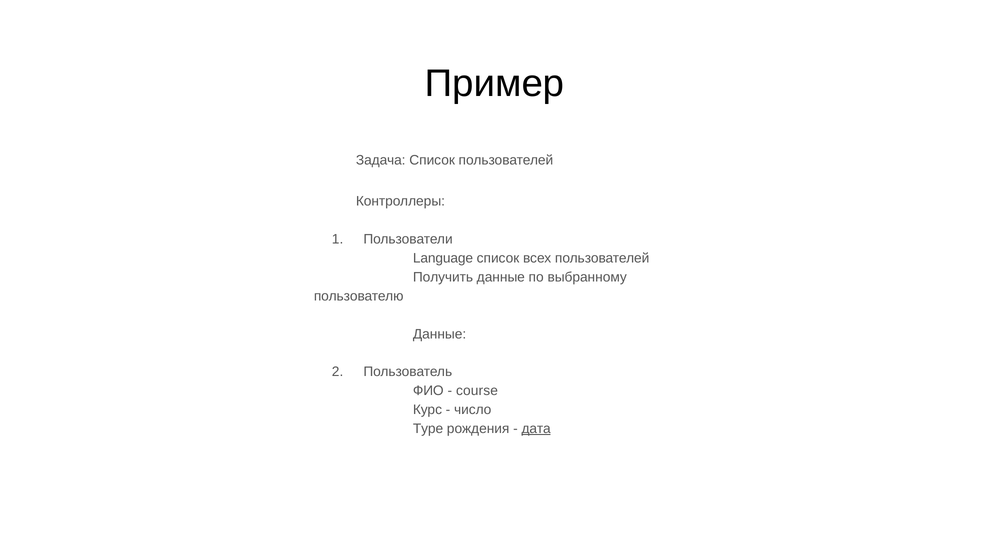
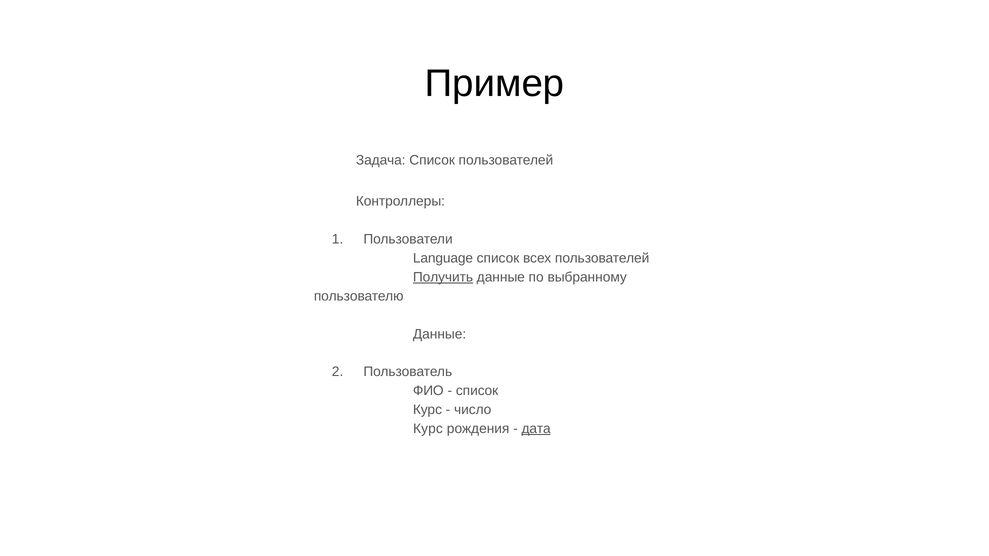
Получить underline: none -> present
course at (477, 391): course -> список
Type at (428, 429): Type -> Курс
